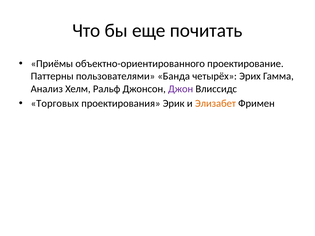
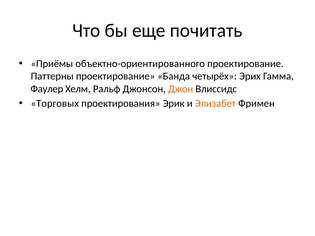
Паттерны пользователями: пользователями -> проектирование
Анализ: Анализ -> Фаулер
Джон colour: purple -> orange
